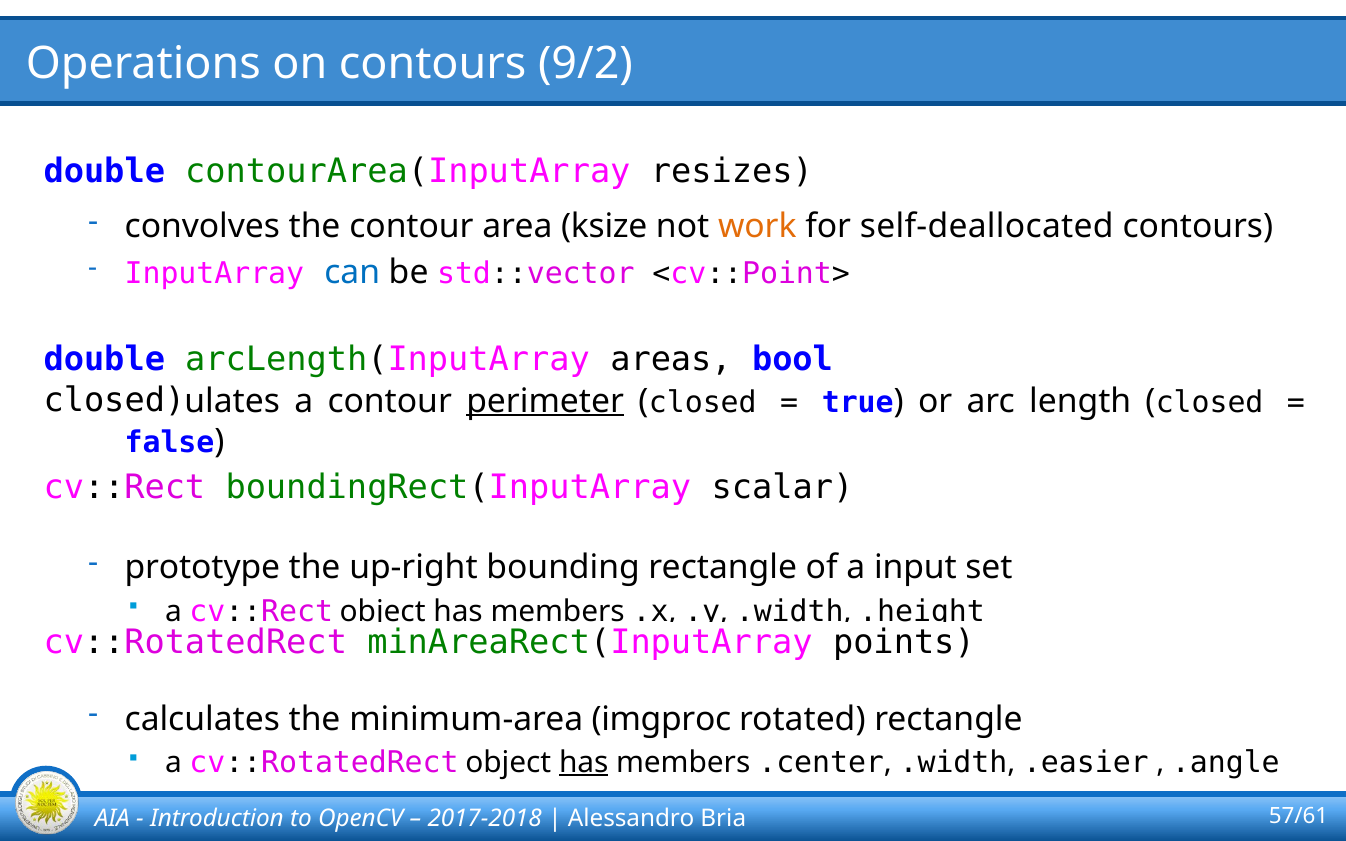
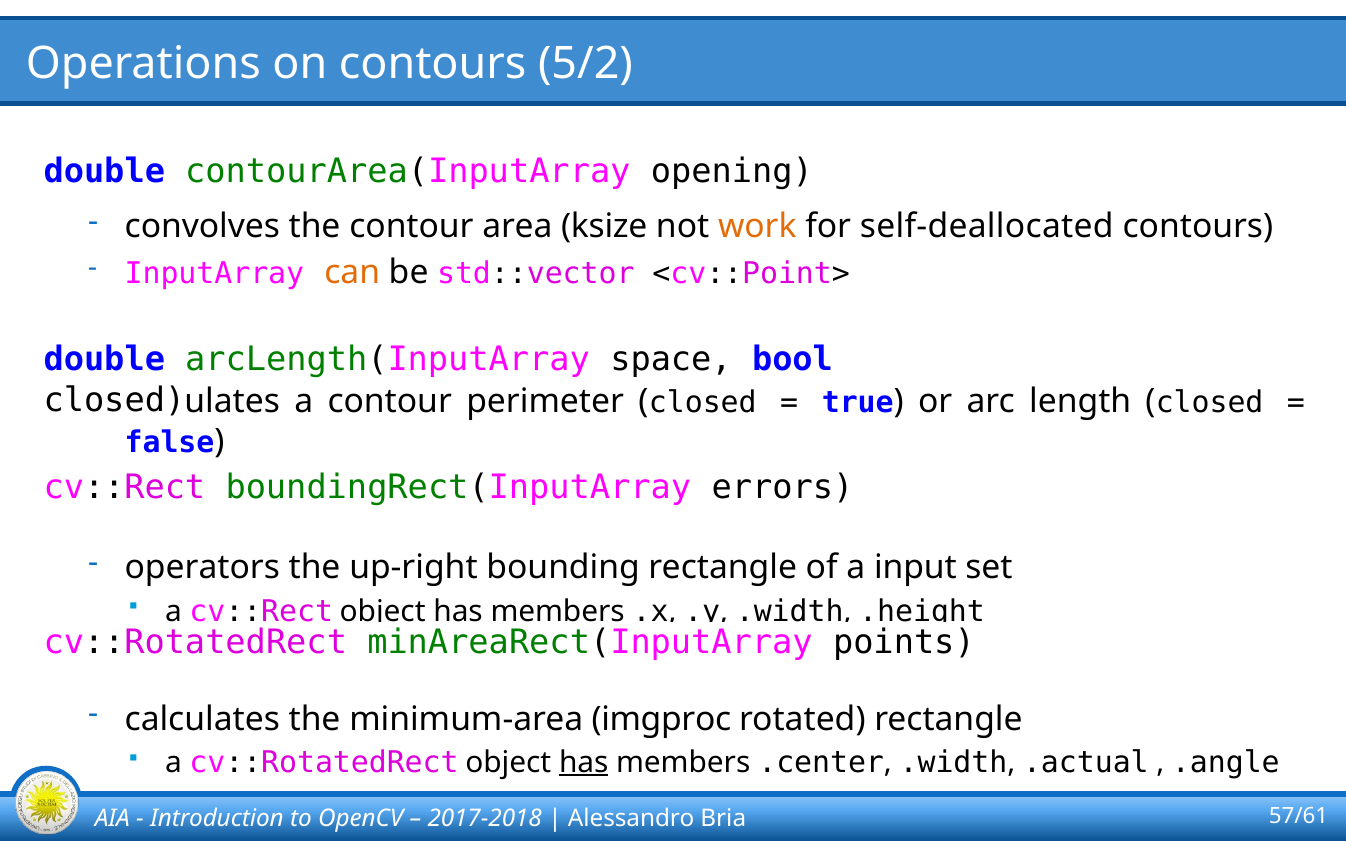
9/2: 9/2 -> 5/2
resizes: resizes -> opening
can colour: blue -> orange
areas: areas -> space
perimeter underline: present -> none
scalar: scalar -> errors
prototype: prototype -> operators
.easier: .easier -> .actual
